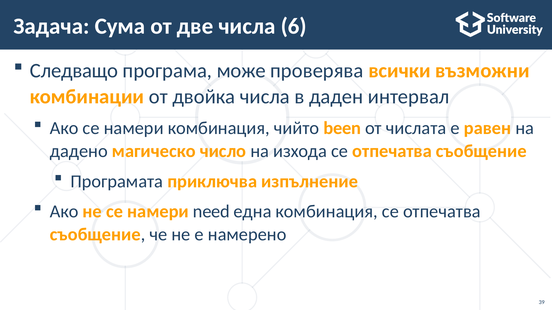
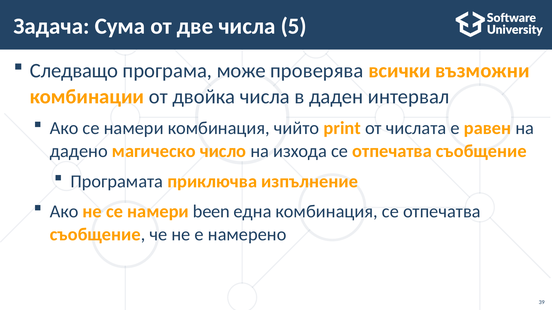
6: 6 -> 5
been: been -> print
need: need -> been
